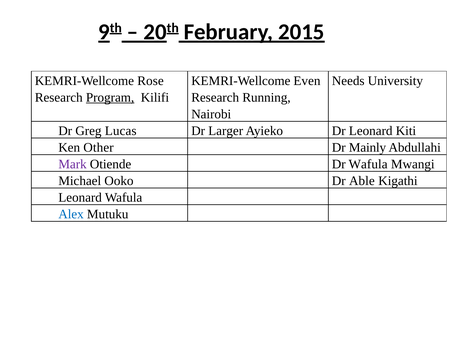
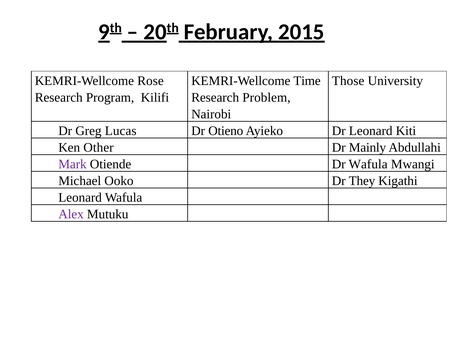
Even: Even -> Time
Needs: Needs -> Those
Program underline: present -> none
Running: Running -> Problem
Larger: Larger -> Otieno
Able: Able -> They
Alex colour: blue -> purple
